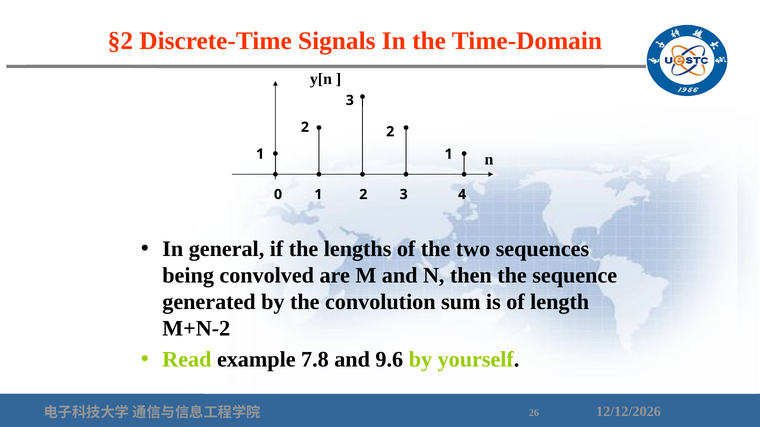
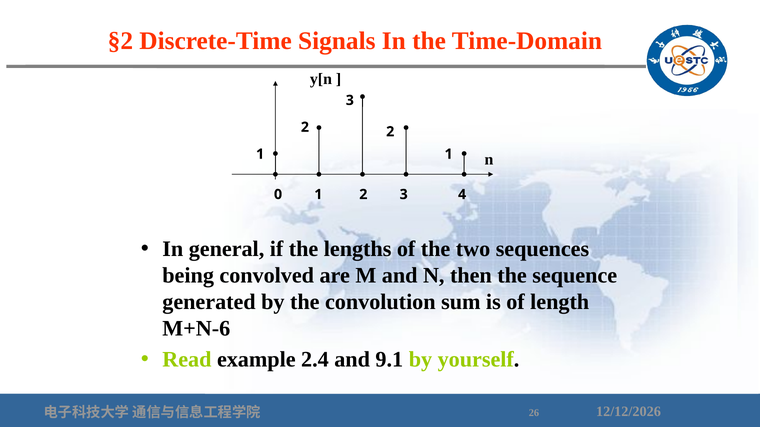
M+N-2: M+N-2 -> M+N-6
7.8: 7.8 -> 2.4
9.6: 9.6 -> 9.1
